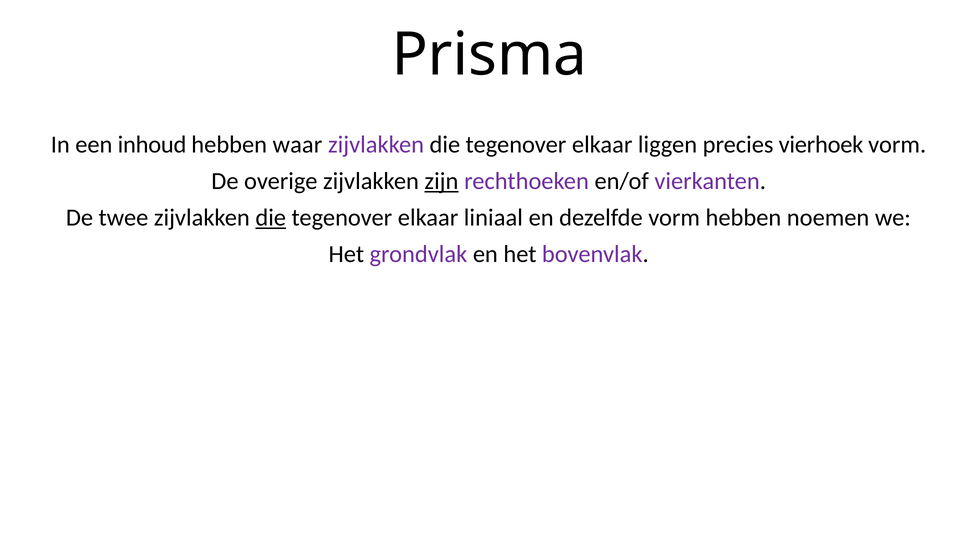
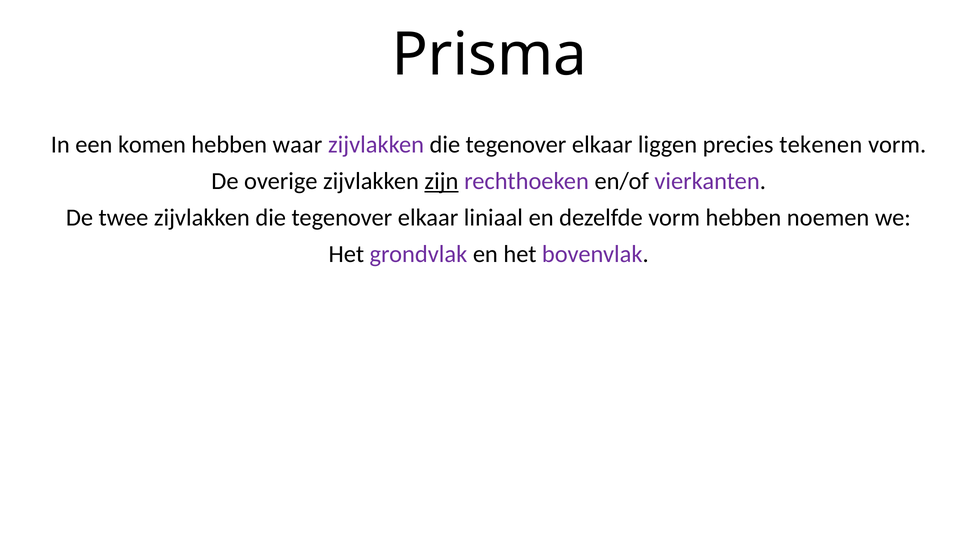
inhoud: inhoud -> komen
vierhoek: vierhoek -> tekenen
die at (271, 218) underline: present -> none
